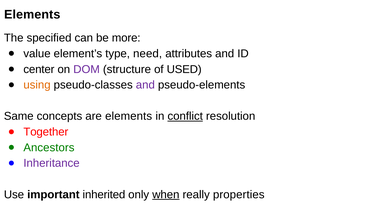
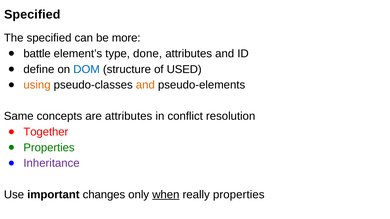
Elements at (32, 14): Elements -> Specified
value: value -> battle
need: need -> done
center: center -> define
DOM colour: purple -> blue
and at (145, 85) colour: purple -> orange
are elements: elements -> attributes
conflict underline: present -> none
Ancestors at (49, 148): Ancestors -> Properties
inherited: inherited -> changes
